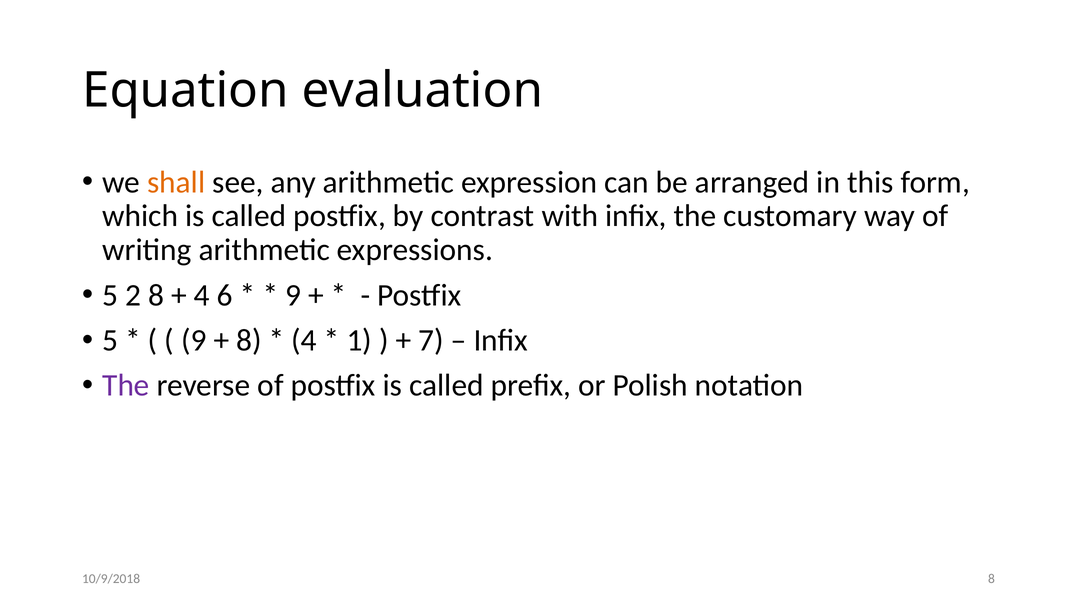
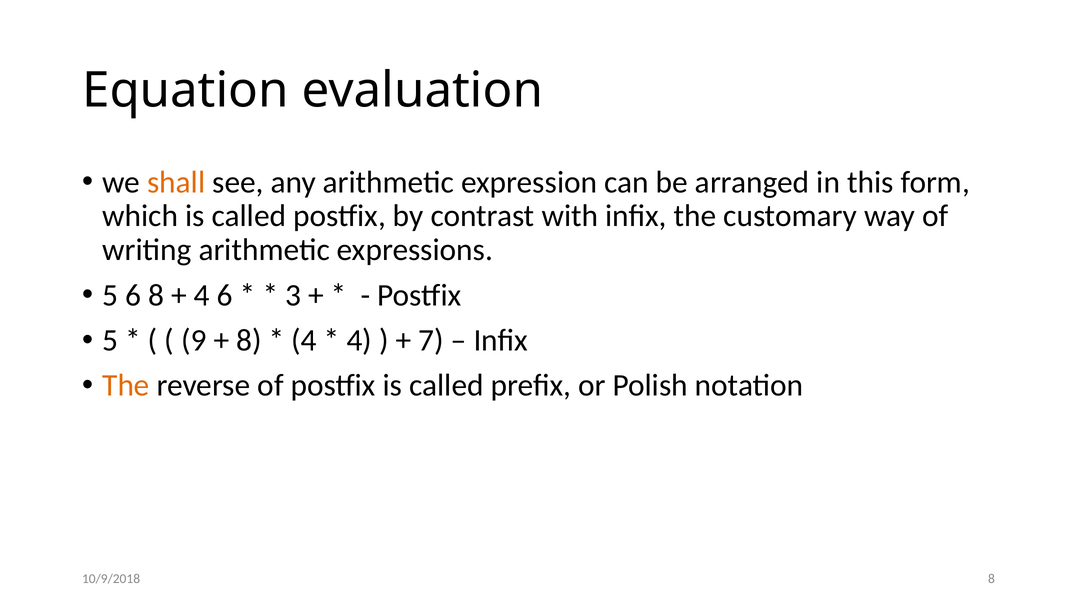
5 2: 2 -> 6
9 at (293, 295): 9 -> 3
1 at (359, 340): 1 -> 4
The at (126, 385) colour: purple -> orange
